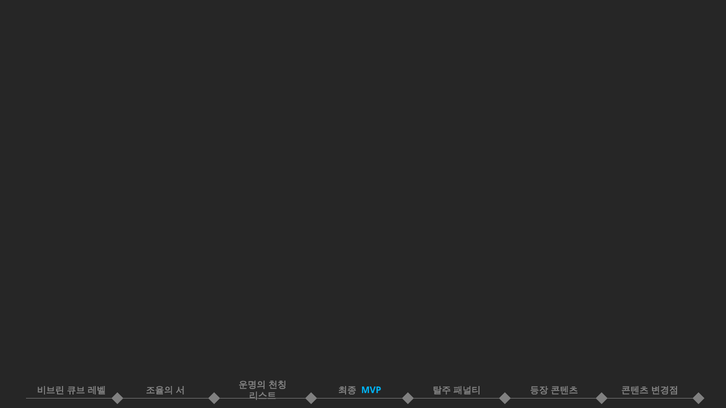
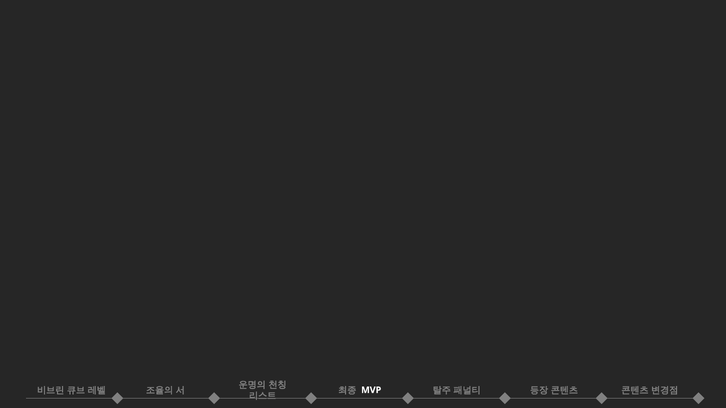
MVP colour: light blue -> white
